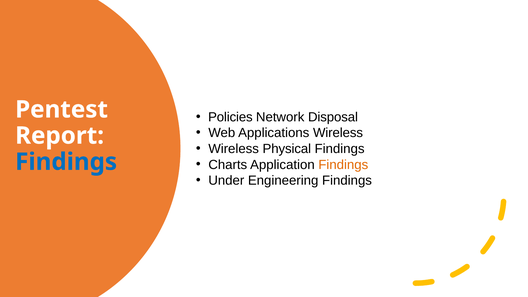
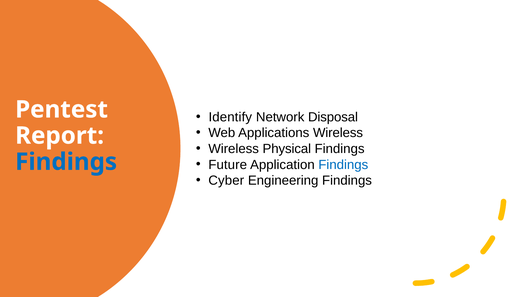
Policies: Policies -> Identify
Charts: Charts -> Future
Findings at (343, 165) colour: orange -> blue
Under: Under -> Cyber
